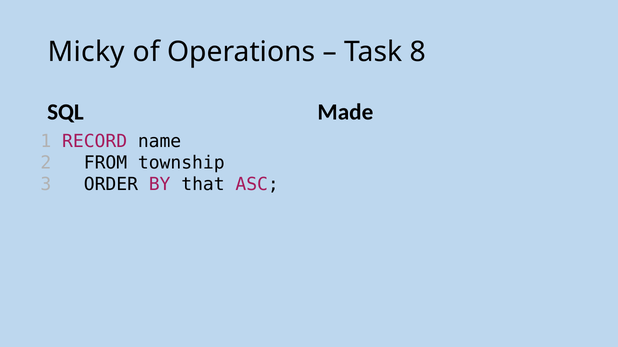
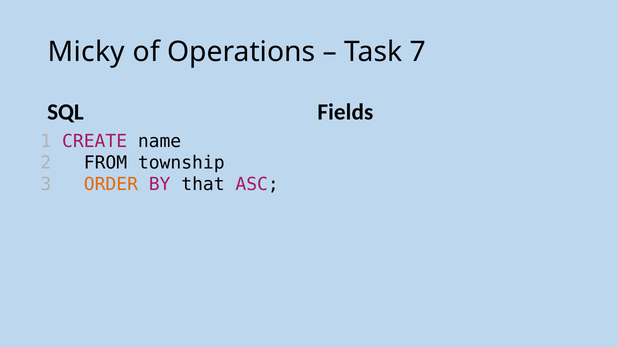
8: 8 -> 7
Made: Made -> Fields
RECORD: RECORD -> CREATE
ORDER colour: black -> orange
